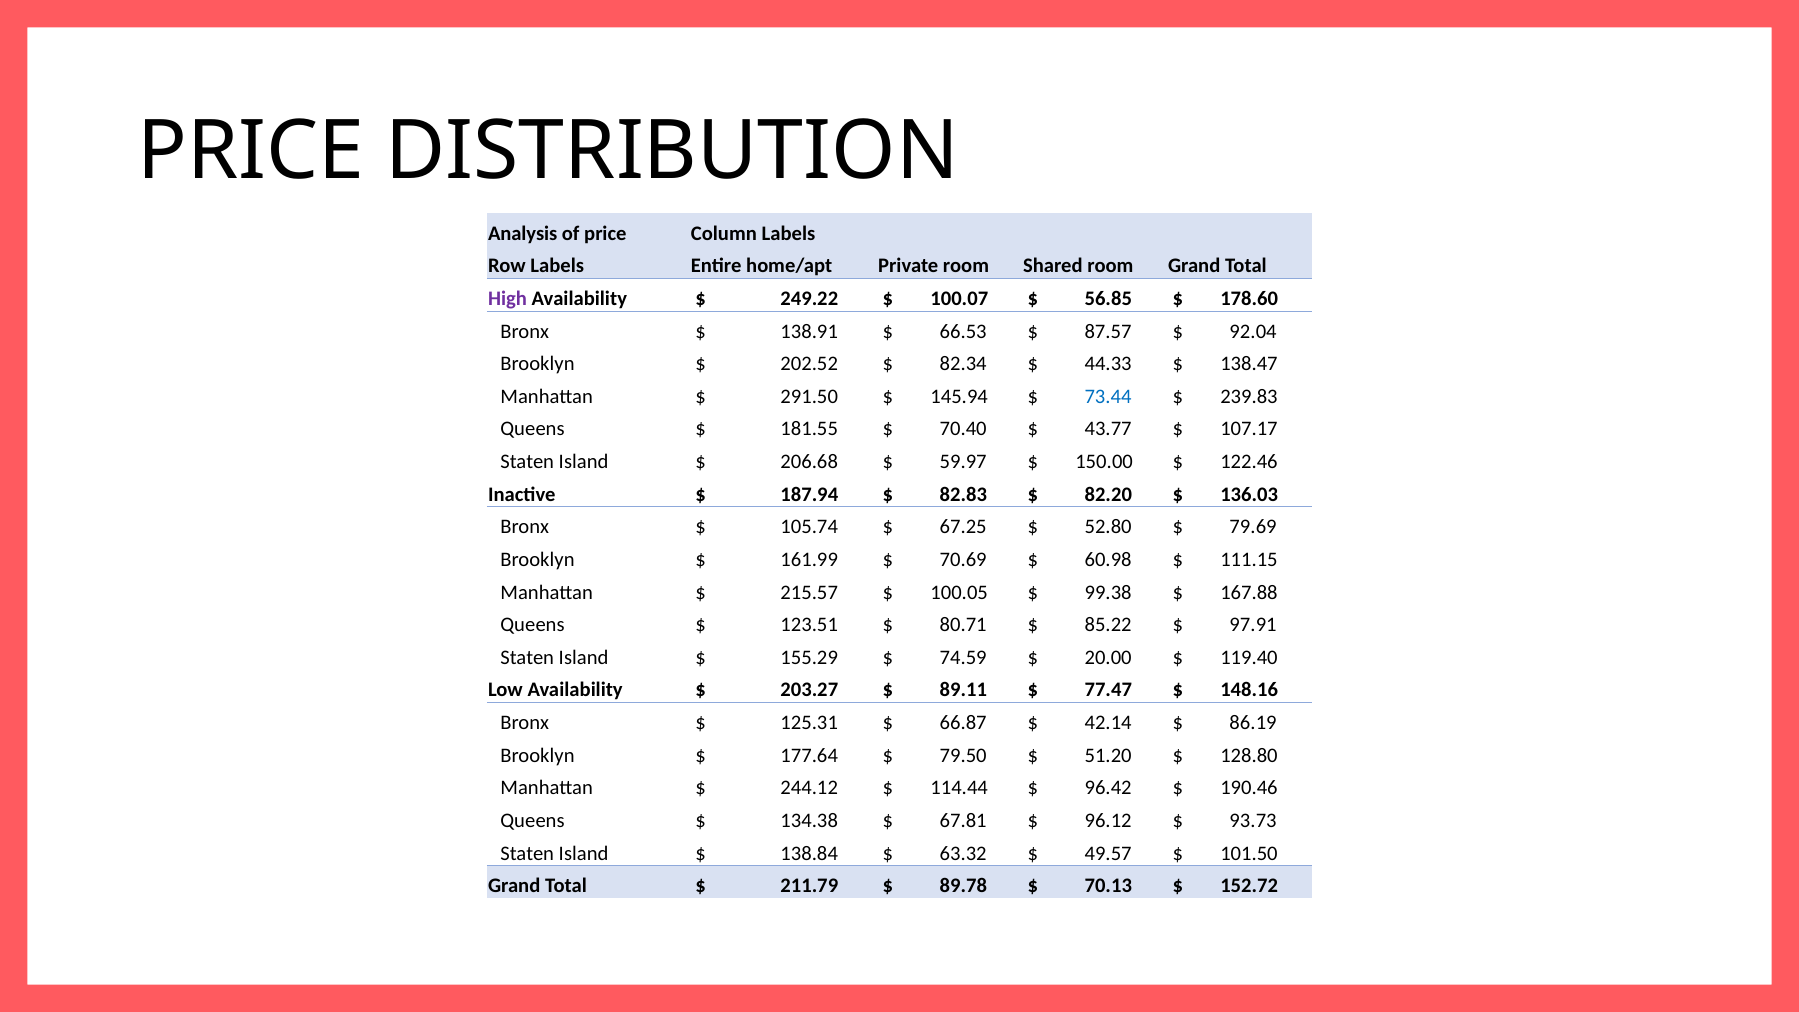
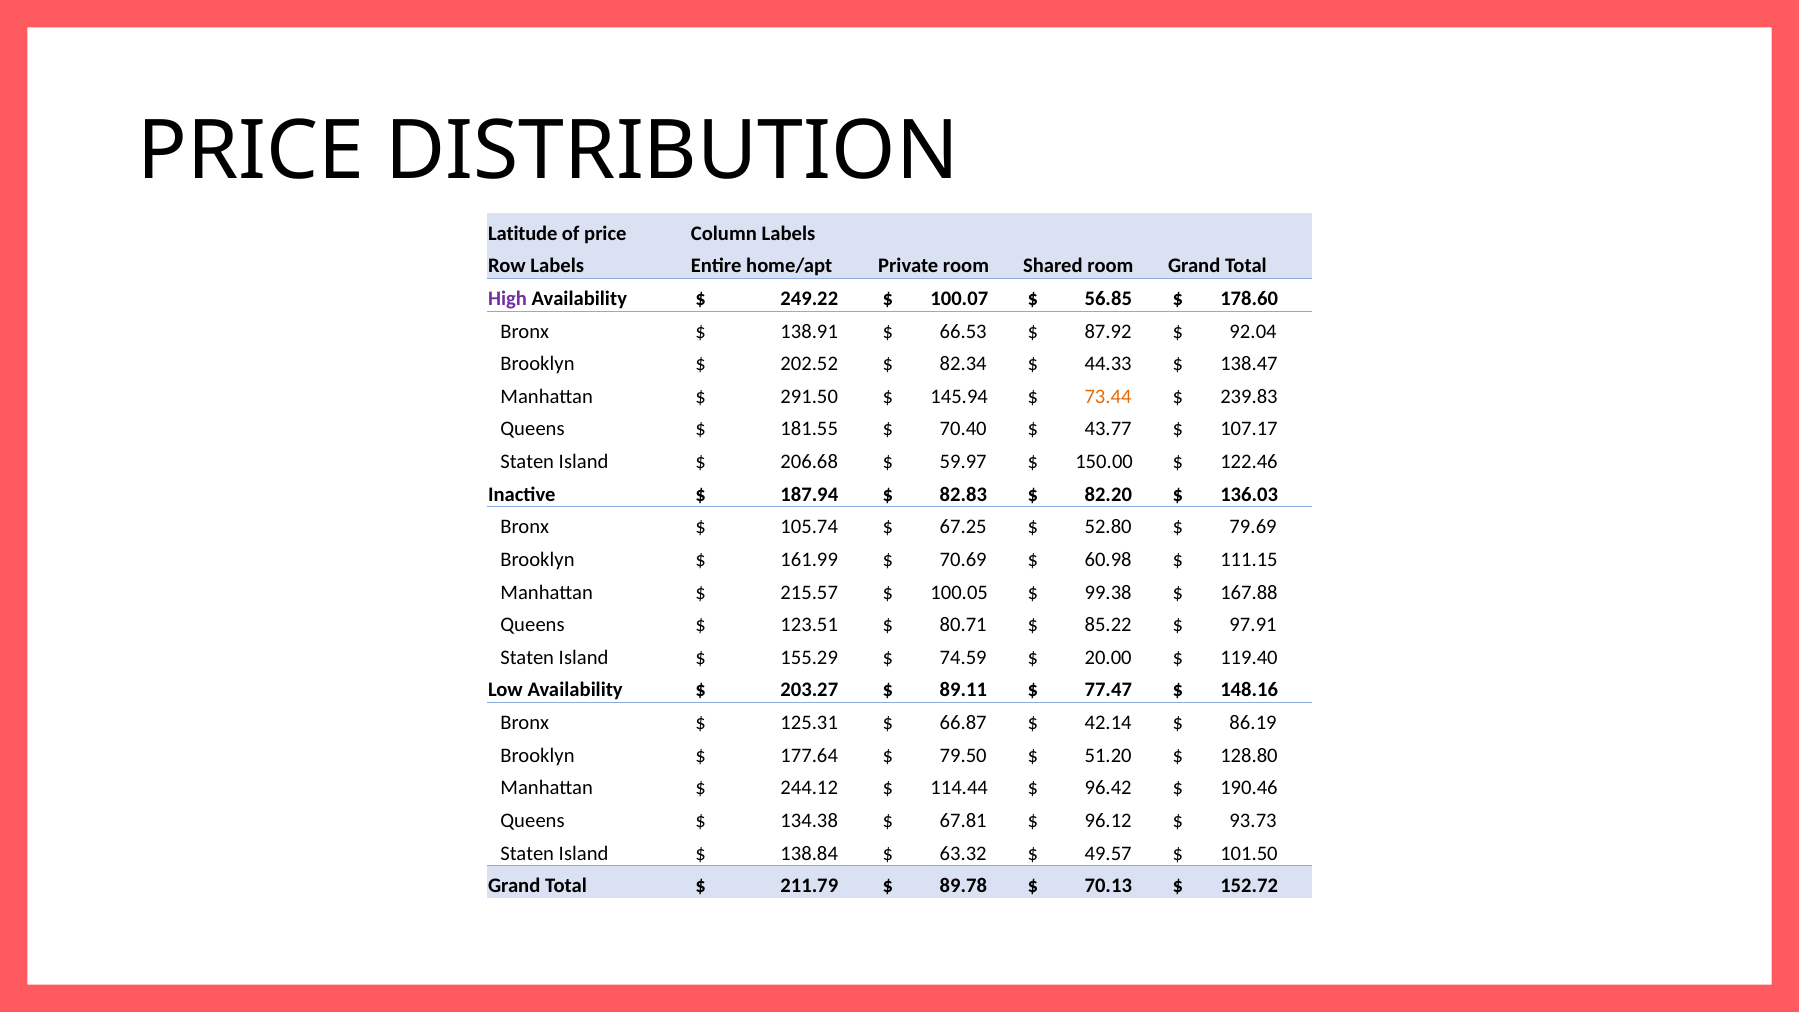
Analysis: Analysis -> Latitude
87.57: 87.57 -> 87.92
73.44 colour: blue -> orange
